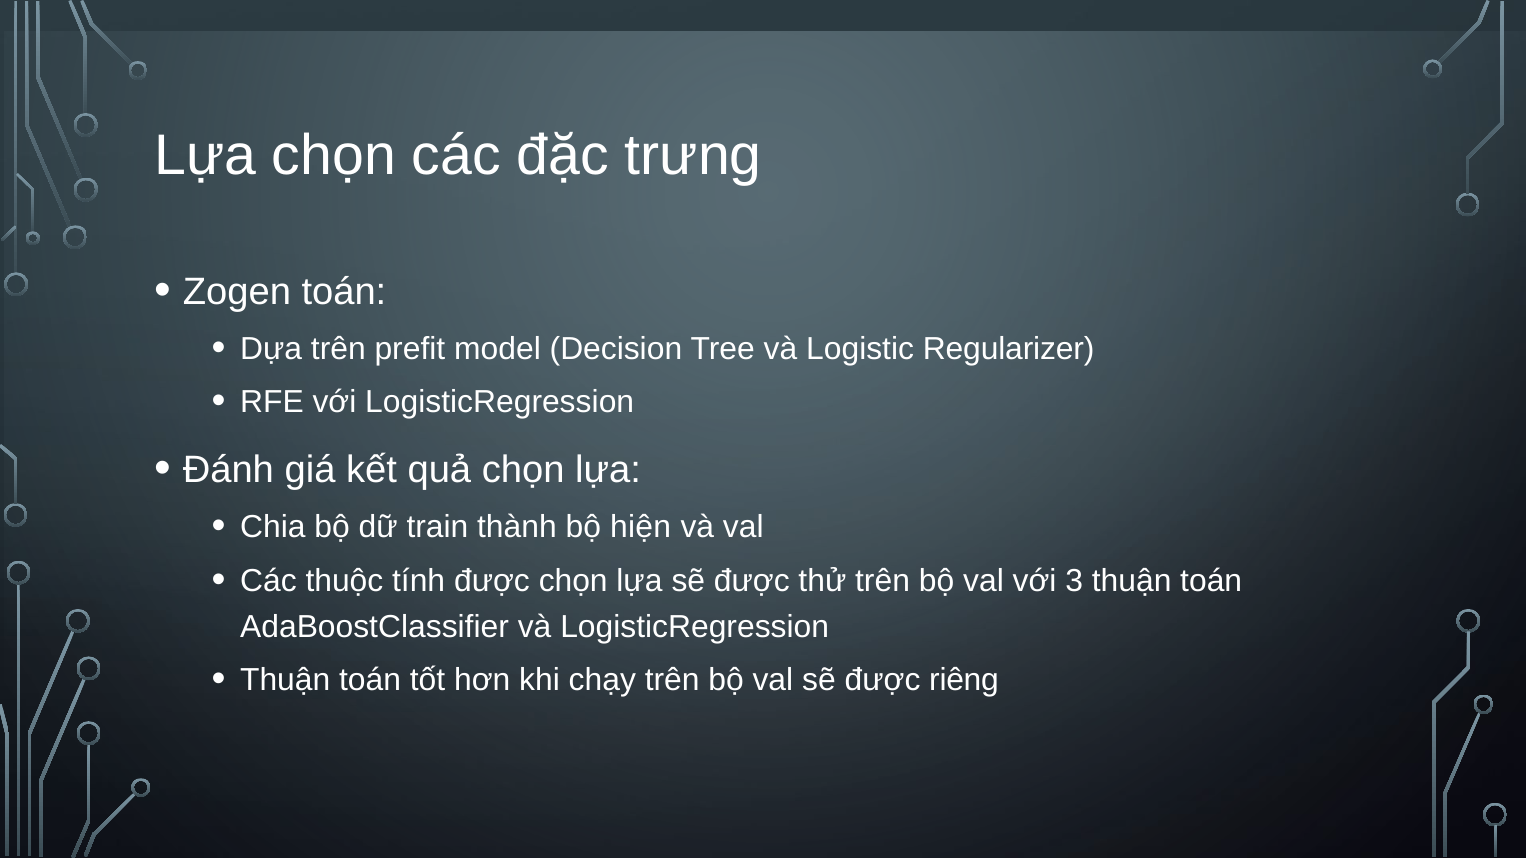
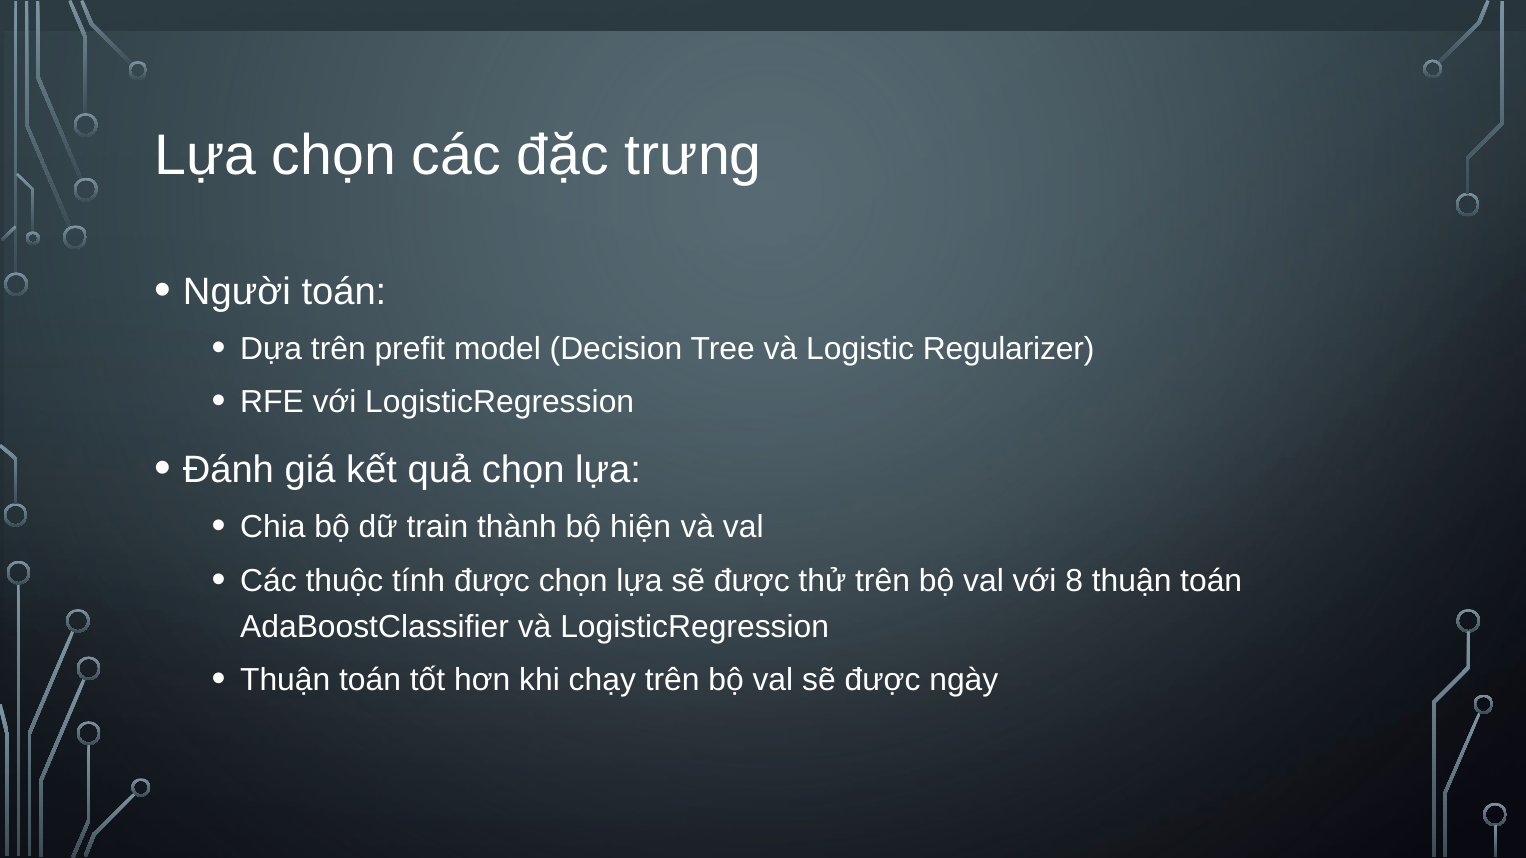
Zogen: Zogen -> Người
3: 3 -> 8
riêng: riêng -> ngày
